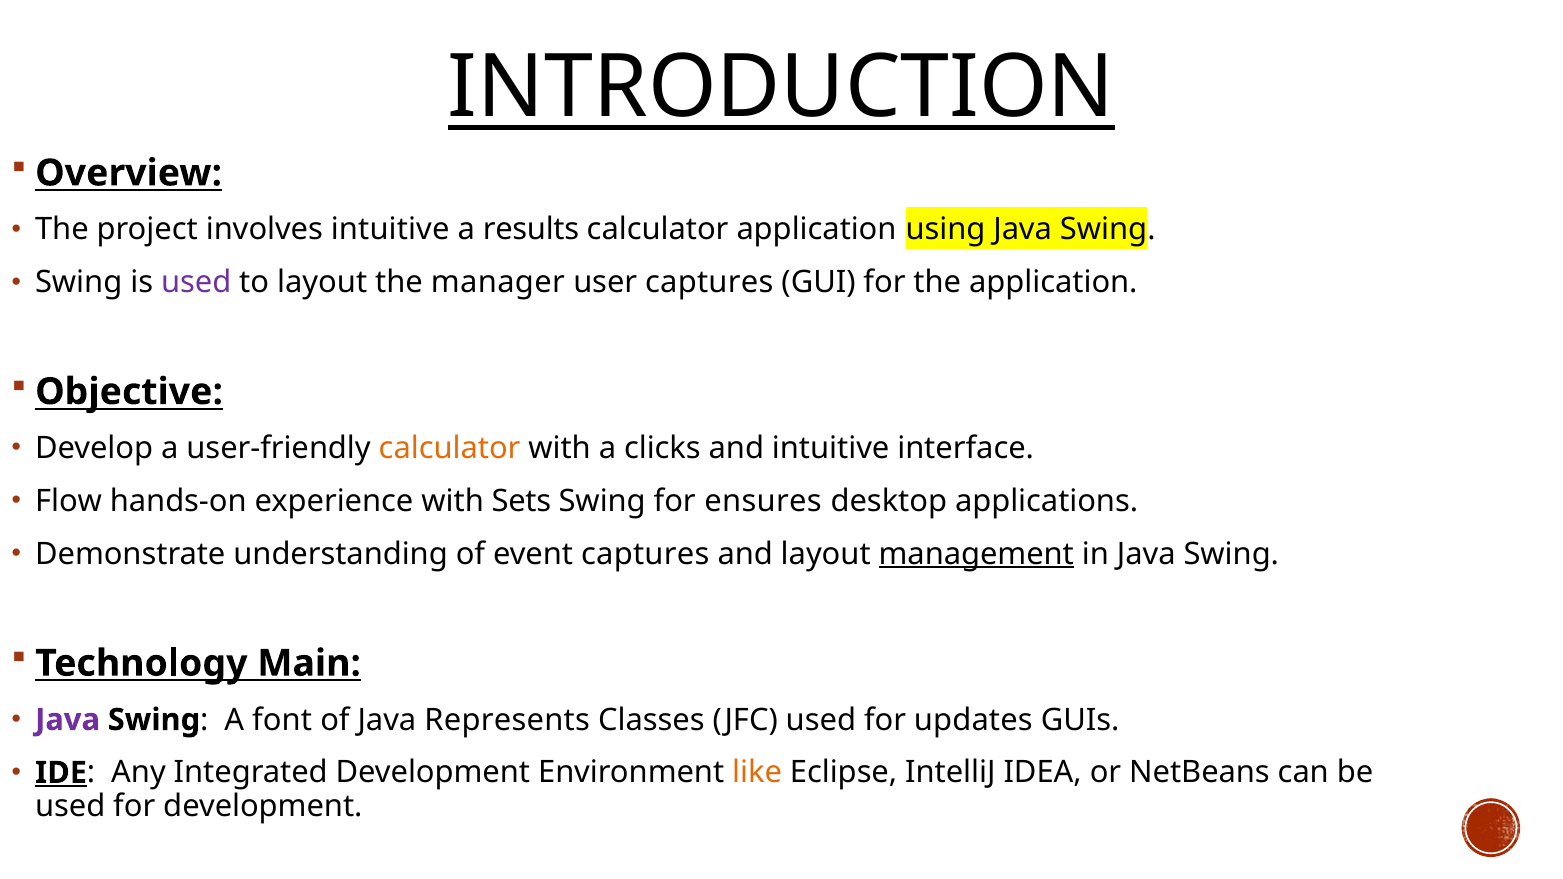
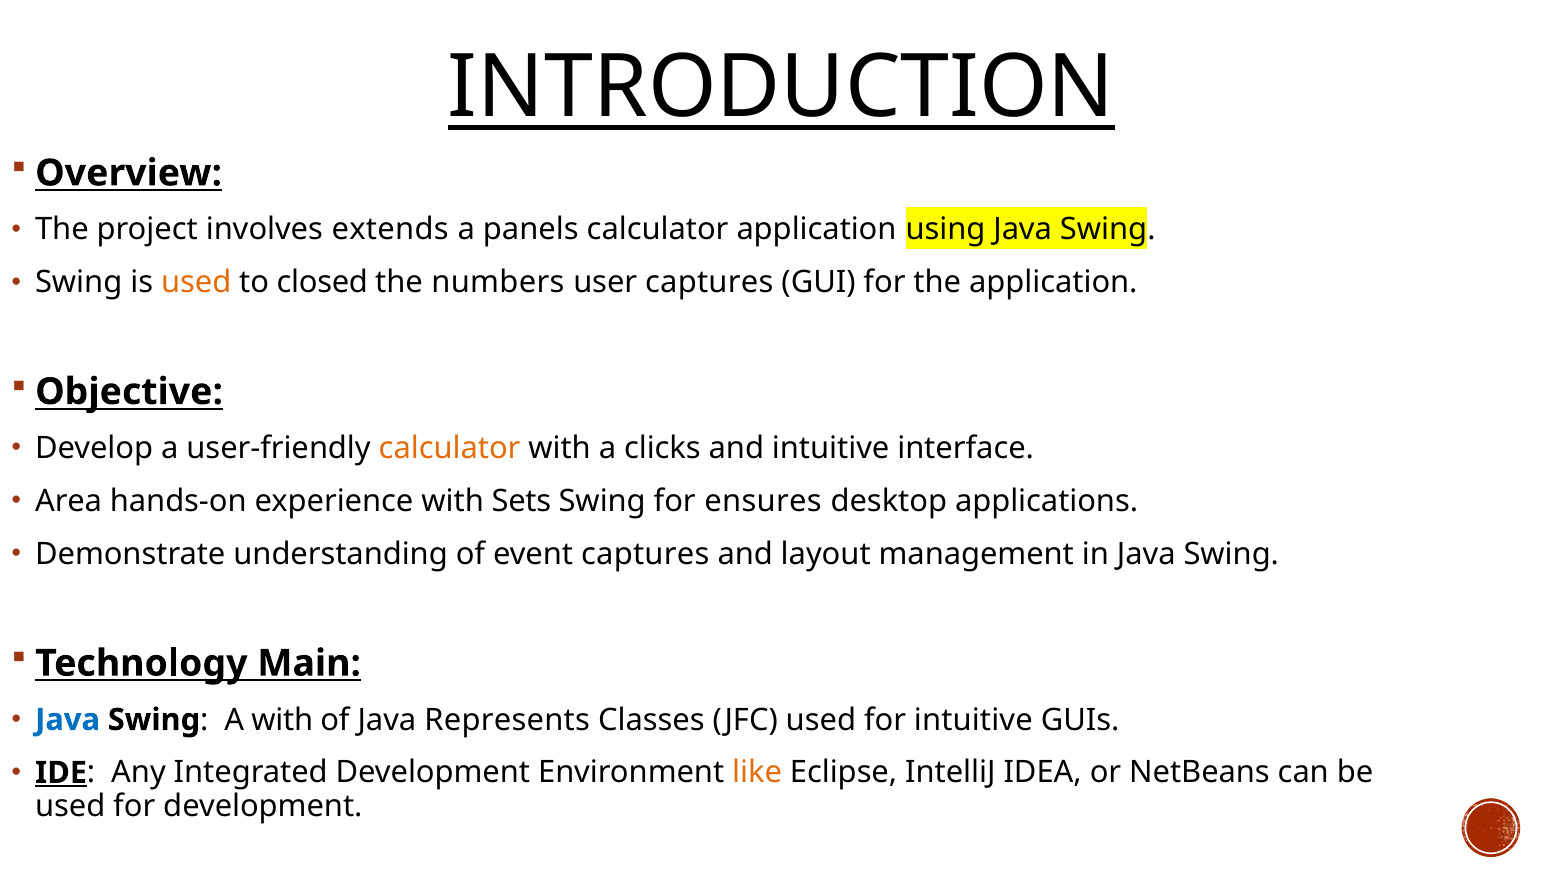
involves intuitive: intuitive -> extends
results: results -> panels
used at (196, 283) colour: purple -> orange
to layout: layout -> closed
manager: manager -> numbers
Flow: Flow -> Area
management underline: present -> none
Java at (68, 720) colour: purple -> blue
A font: font -> with
for updates: updates -> intuitive
